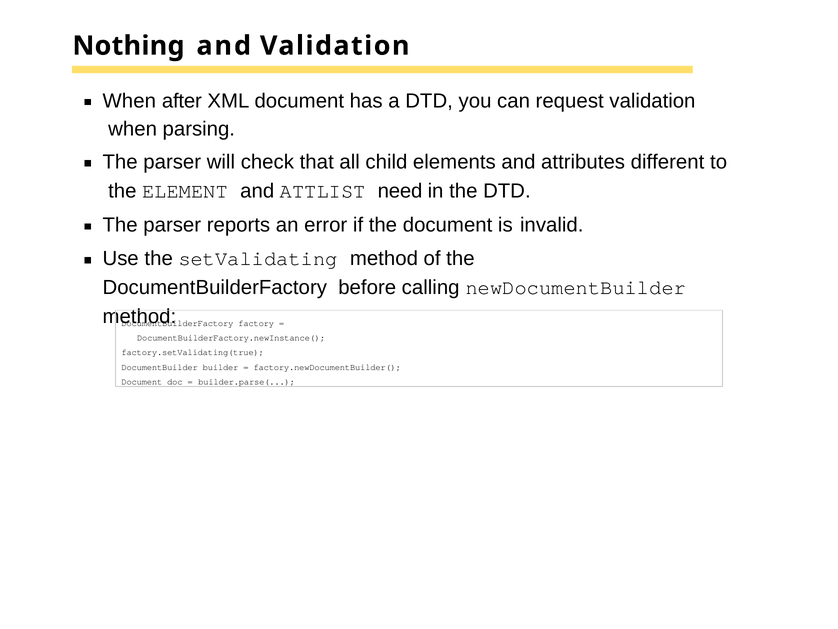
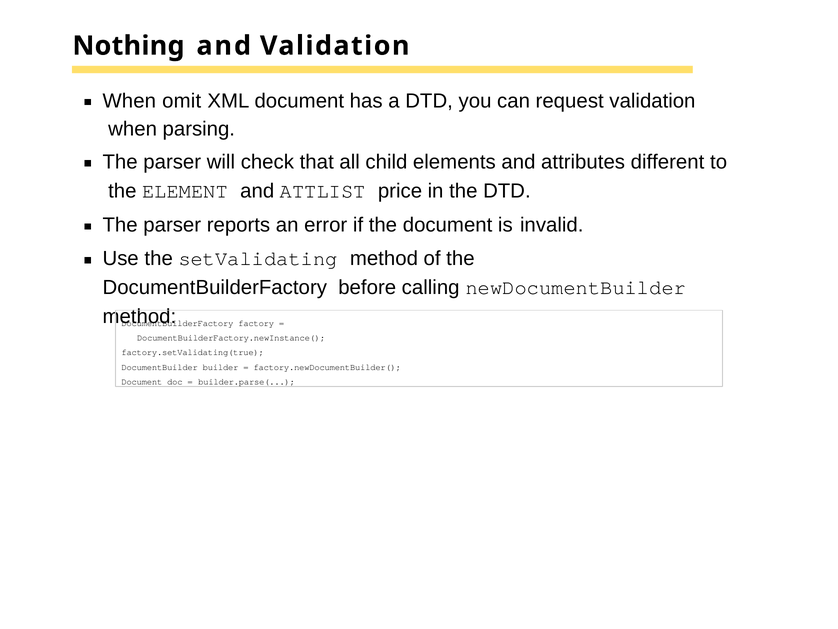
after: after -> omit
need: need -> price
